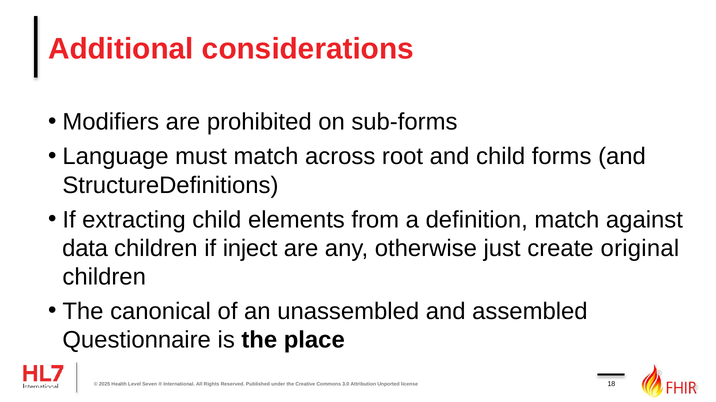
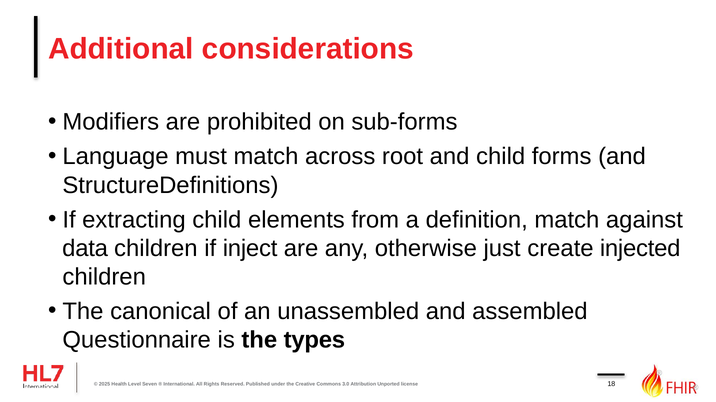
original: original -> injected
place: place -> types
